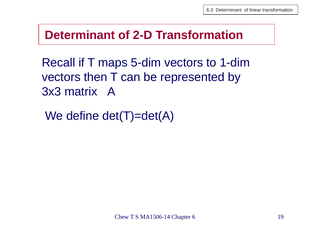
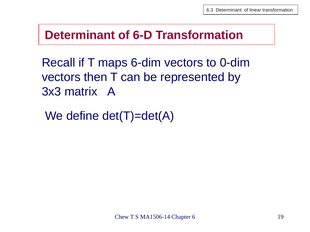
2-D: 2-D -> 6-D
5-dim: 5-dim -> 6-dim
1-dim: 1-dim -> 0-dim
